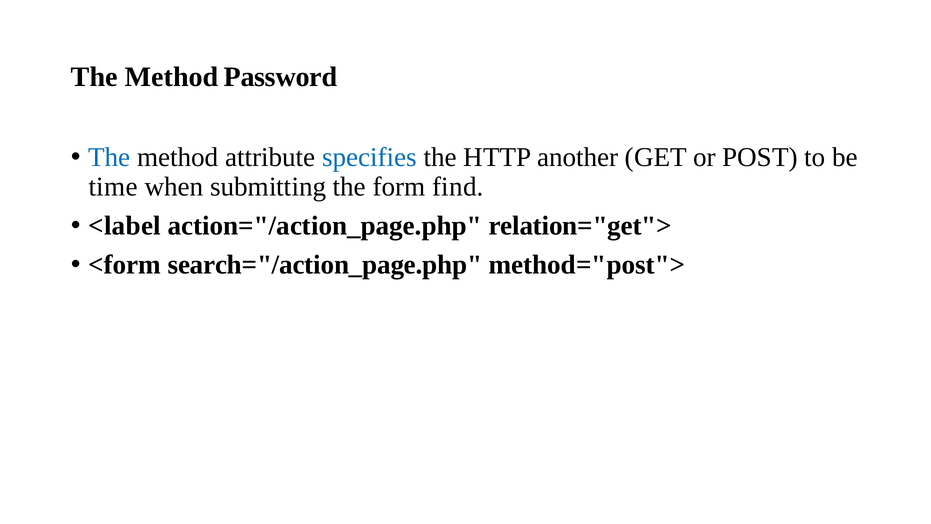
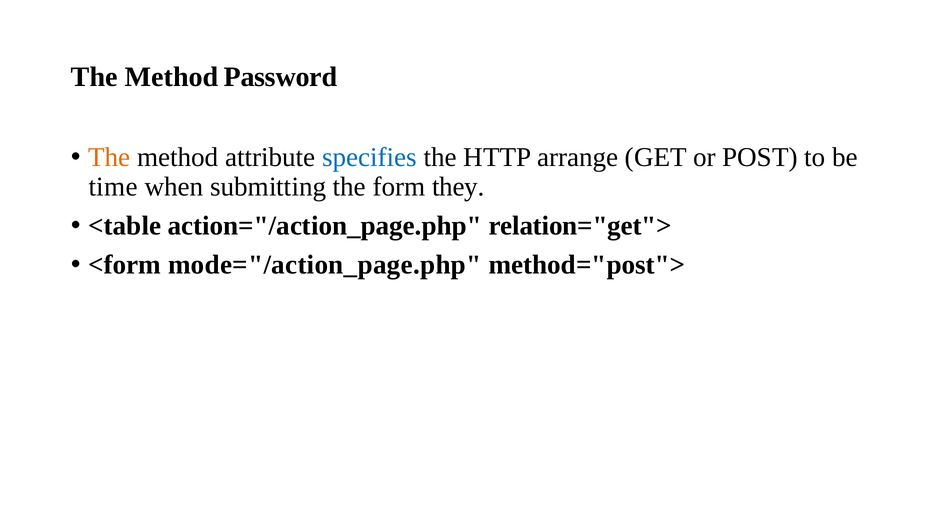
The at (109, 157) colour: blue -> orange
another: another -> arrange
find: find -> they
<label: <label -> <table
search="/action_page.php: search="/action_page.php -> mode="/action_page.php
